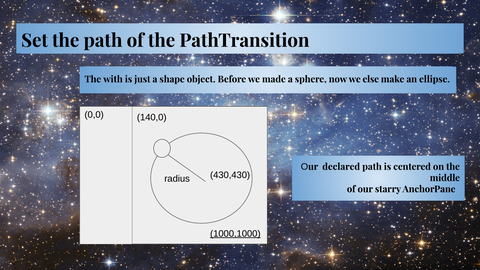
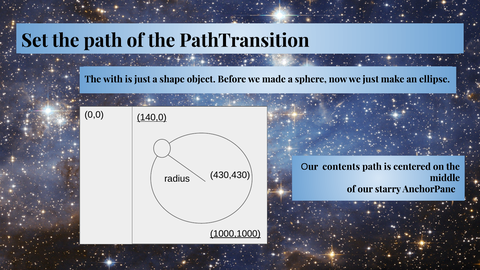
we else: else -> just
140,0 underline: none -> present
declared: declared -> contents
